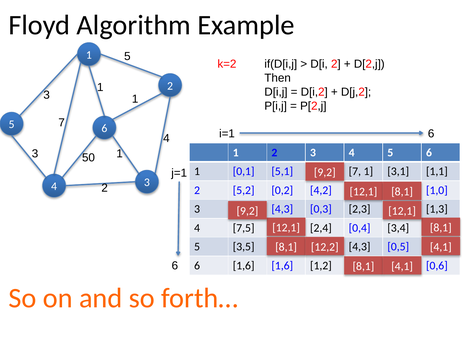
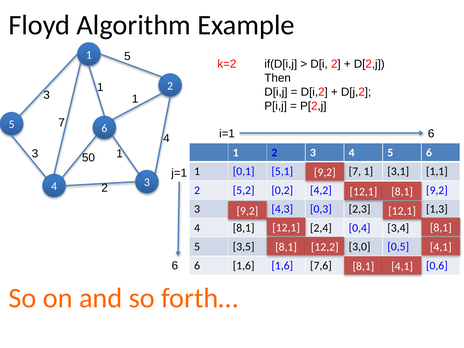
1,0 at (437, 190): 1,0 -> 9,2
4 7,5: 7,5 -> 8,1
4,3 at (360, 247): 4,3 -> 3,0
1,2: 1,2 -> 7,6
